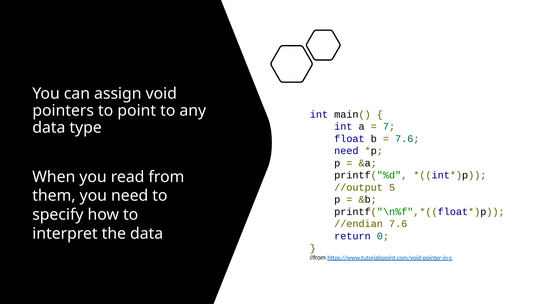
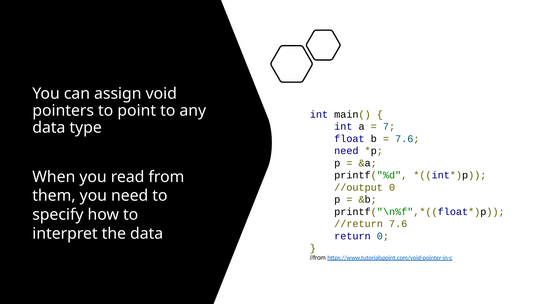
//output 5: 5 -> 0
//endian: //endian -> //return
